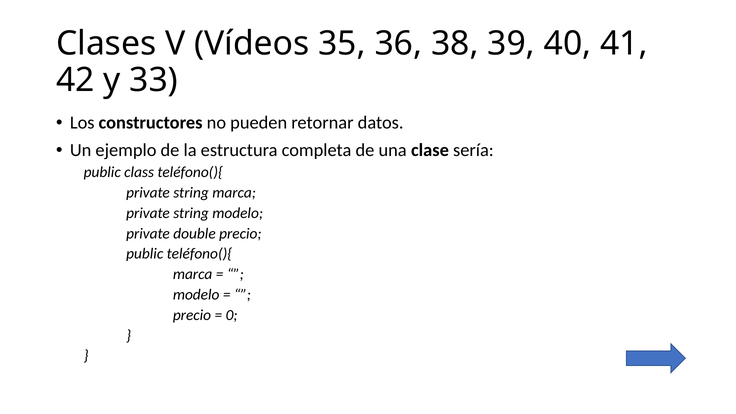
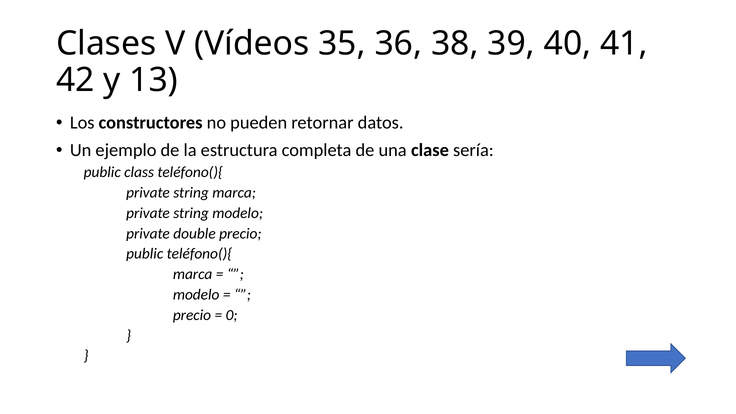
33: 33 -> 13
